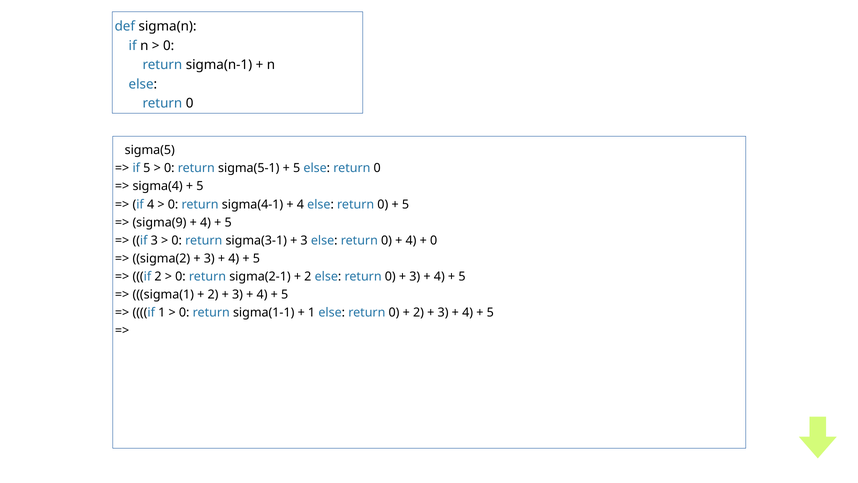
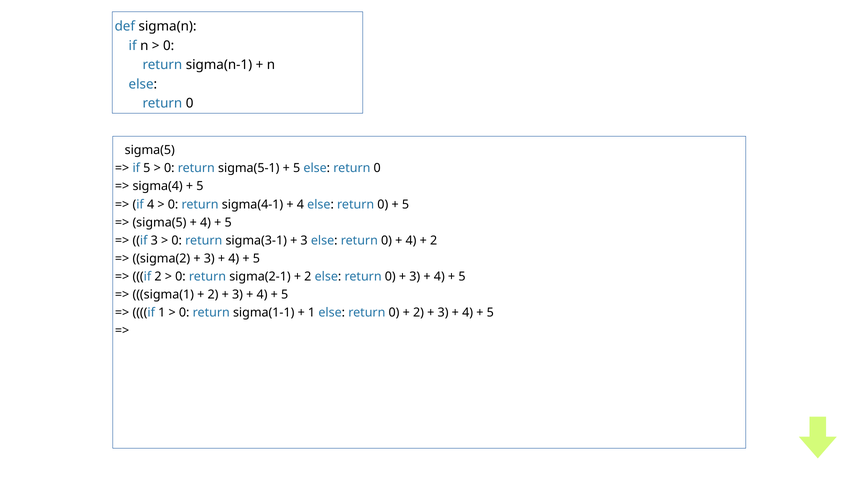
sigma(9 at (159, 222): sigma(9 -> sigma(5
0 at (434, 240): 0 -> 2
